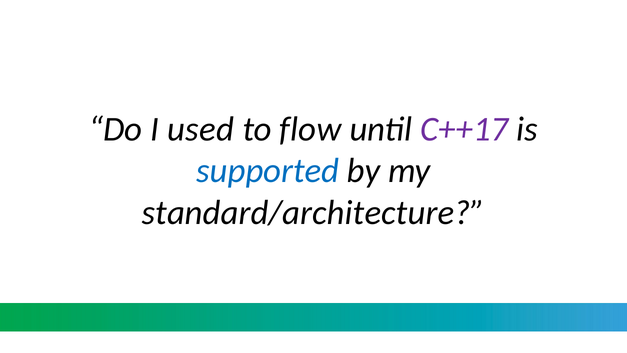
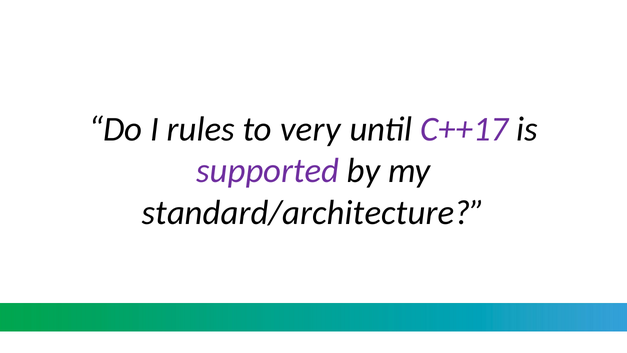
used: used -> rules
flow: flow -> very
supported colour: blue -> purple
